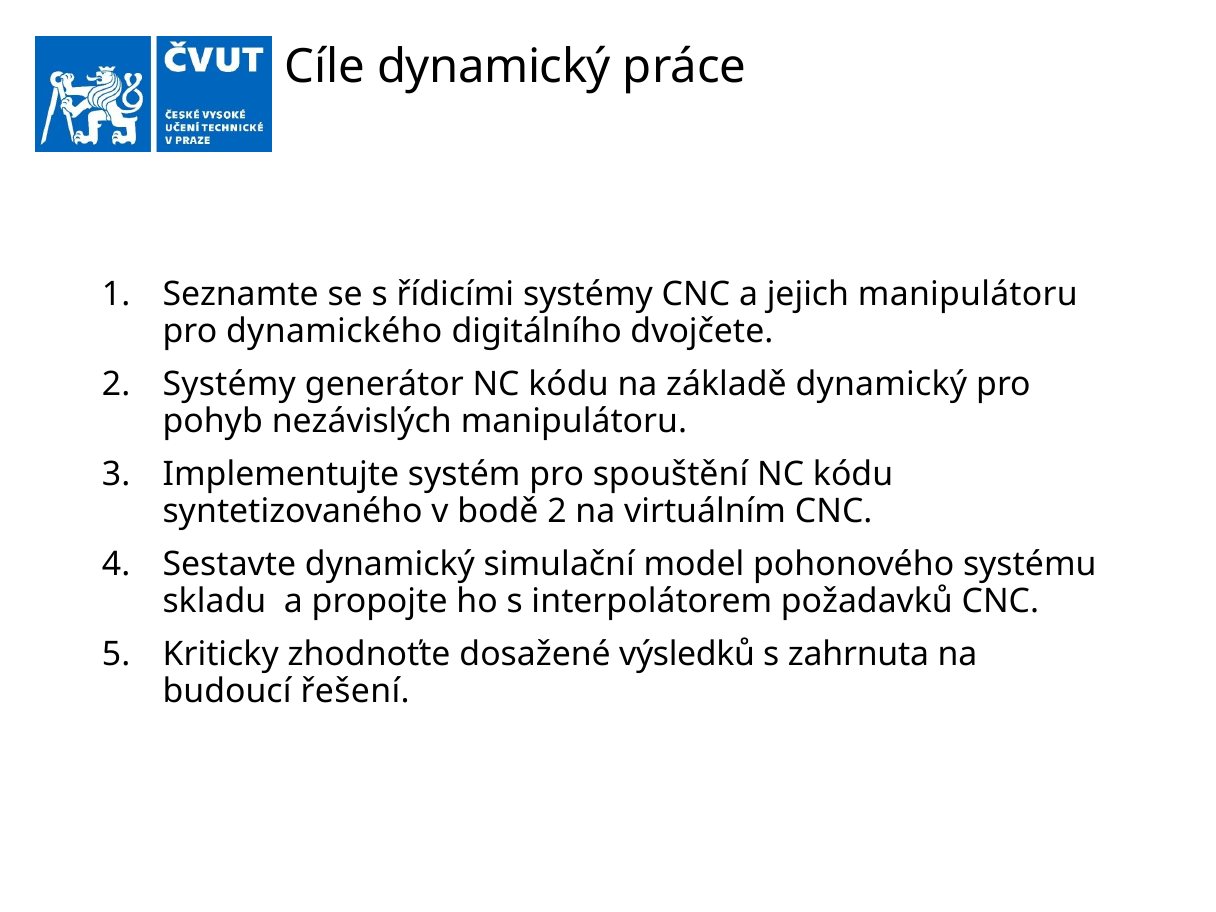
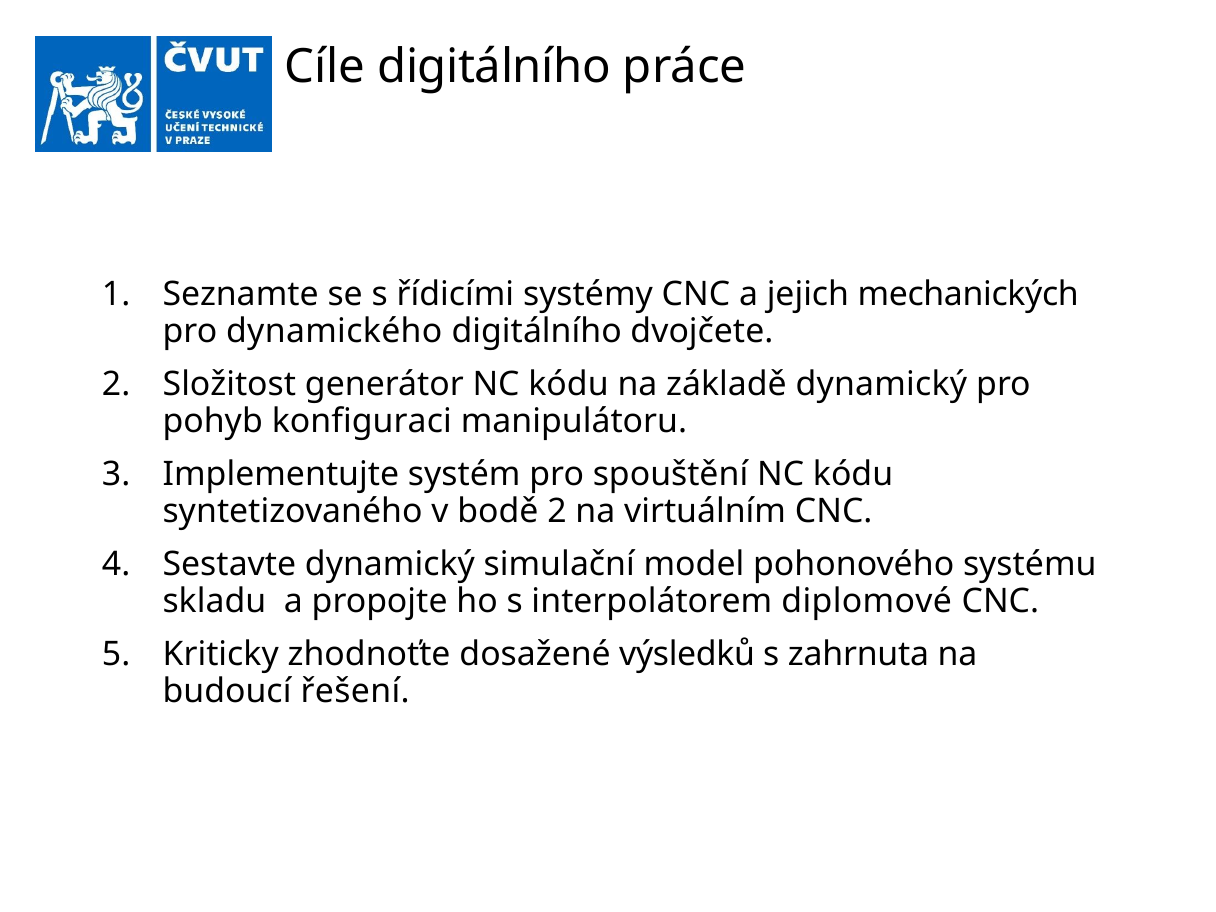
Cíle dynamický: dynamický -> digitálního
jejich manipulátoru: manipulátoru -> mechanických
2 Systémy: Systémy -> Složitost
nezávislých: nezávislých -> konfiguraci
požadavků: požadavků -> diplomové
